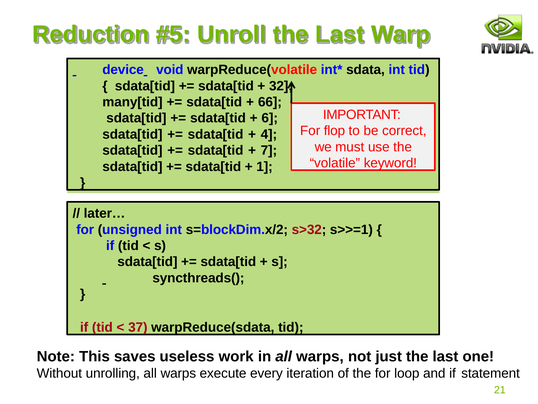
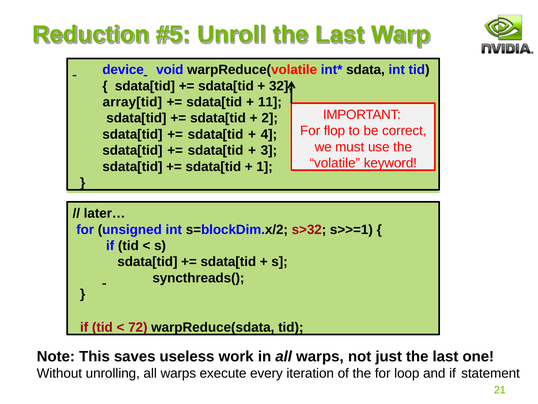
many[tid: many[tid -> array[tid
66: 66 -> 11
6: 6 -> 2
7: 7 -> 3
37: 37 -> 72
